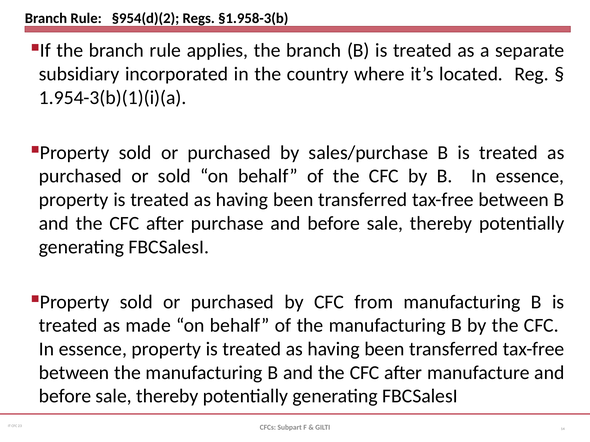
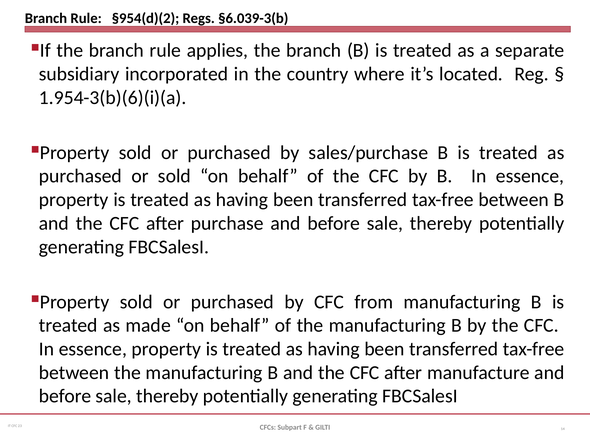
§1.958-3(b: §1.958-3(b -> §6.039-3(b
1.954-3(b)(1)(i)(a: 1.954-3(b)(1)(i)(a -> 1.954-3(b)(6)(i)(a
